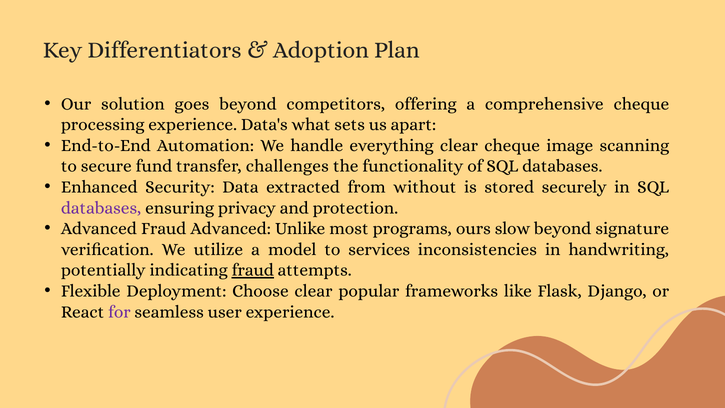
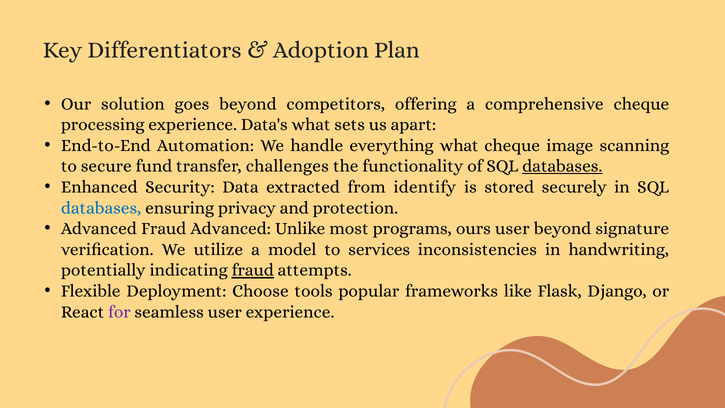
everything clear: clear -> what
databases at (562, 166) underline: none -> present
without: without -> identify
databases at (101, 208) colour: purple -> blue
ours slow: slow -> user
Choose clear: clear -> tools
